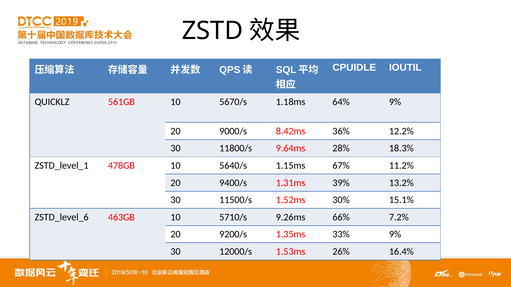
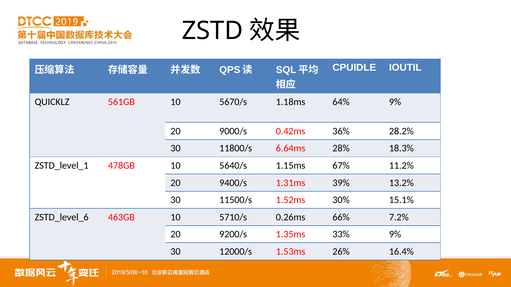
8.42ms: 8.42ms -> 0.42ms
12.2%: 12.2% -> 28.2%
9.64ms: 9.64ms -> 6.64ms
9.26ms: 9.26ms -> 0.26ms
